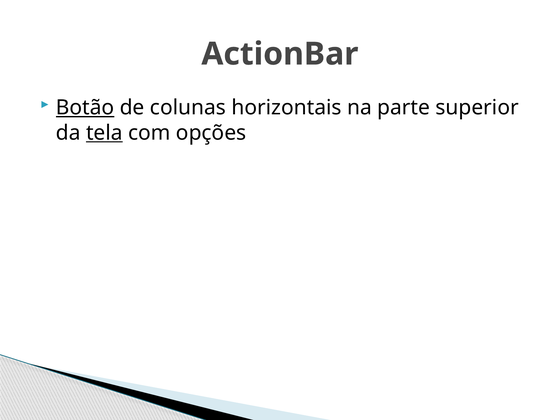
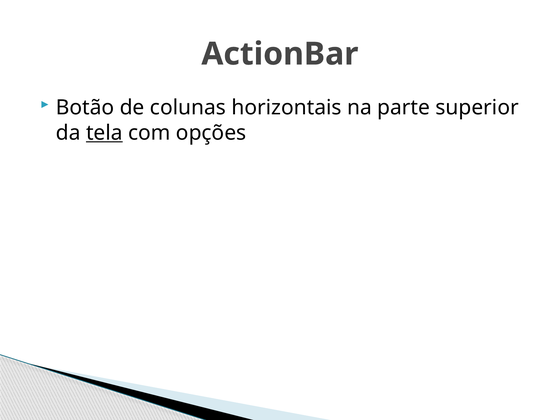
Botão underline: present -> none
